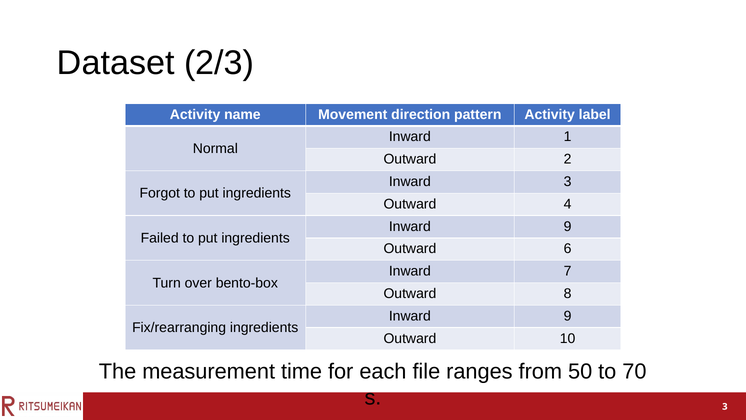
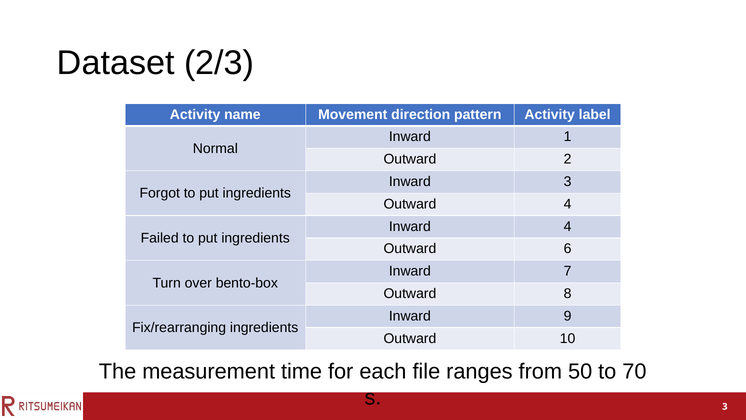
9 at (568, 226): 9 -> 4
